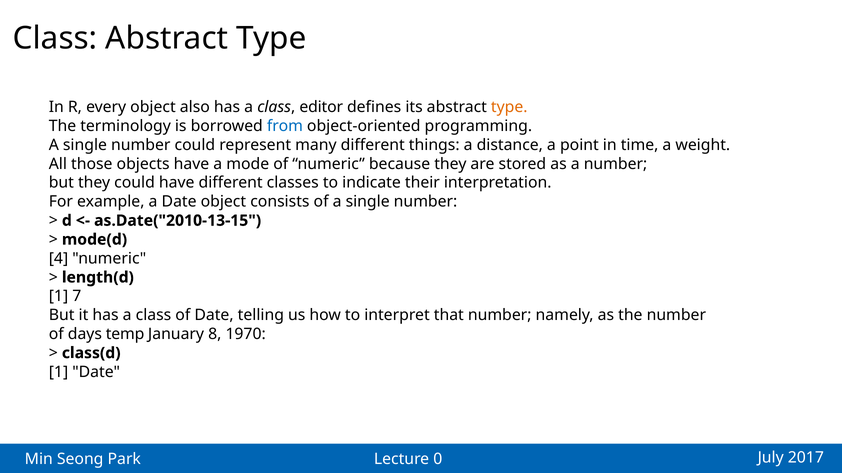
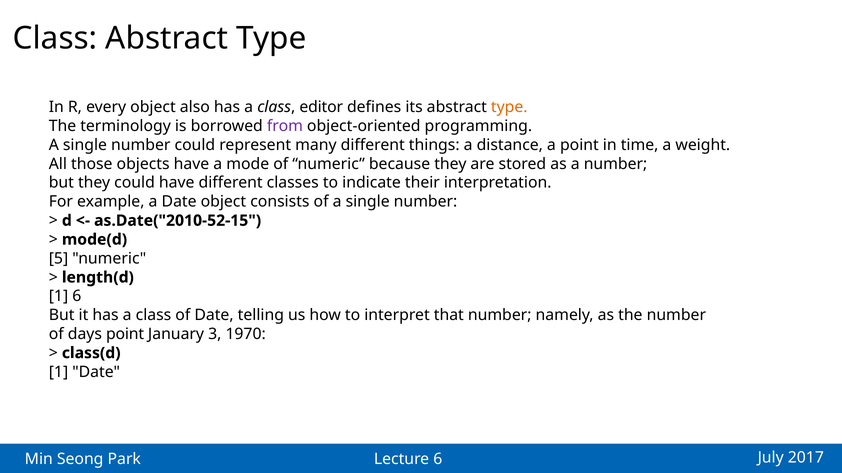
from colour: blue -> purple
as.Date("2010-13-15: as.Date("2010-13-15 -> as.Date("2010-52-15
4: 4 -> 5
1 7: 7 -> 6
days temp: temp -> point
8: 8 -> 3
Lecture 0: 0 -> 6
